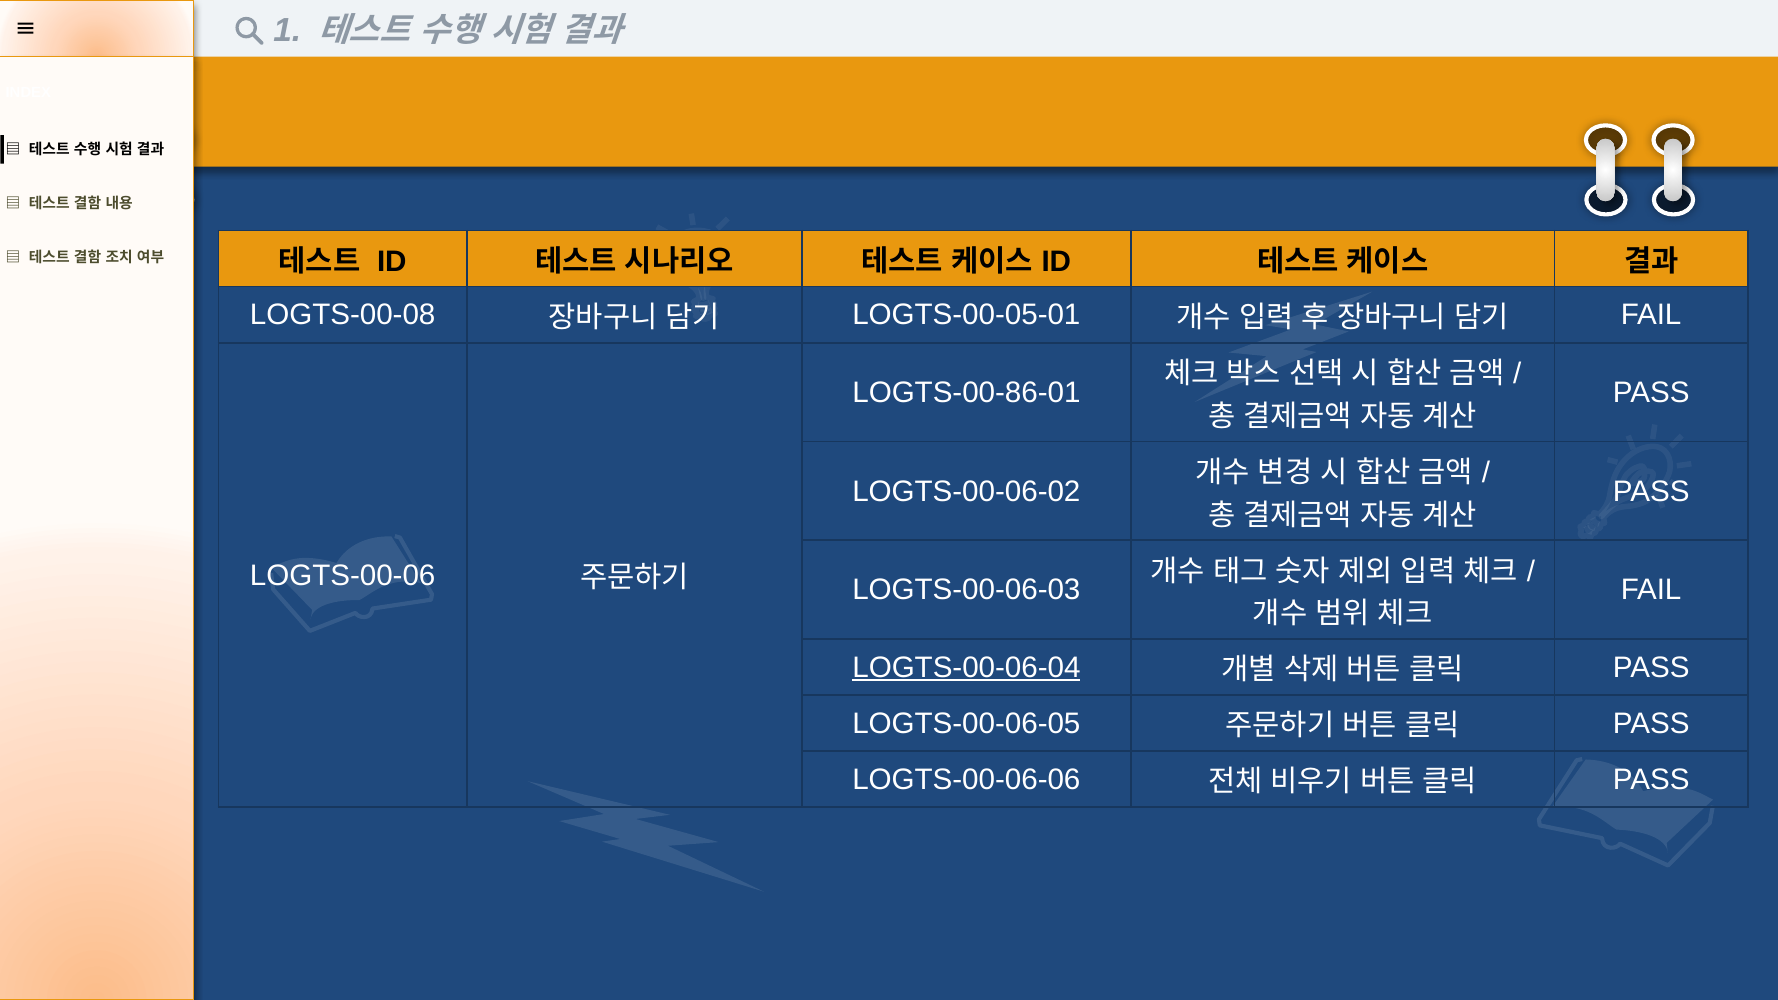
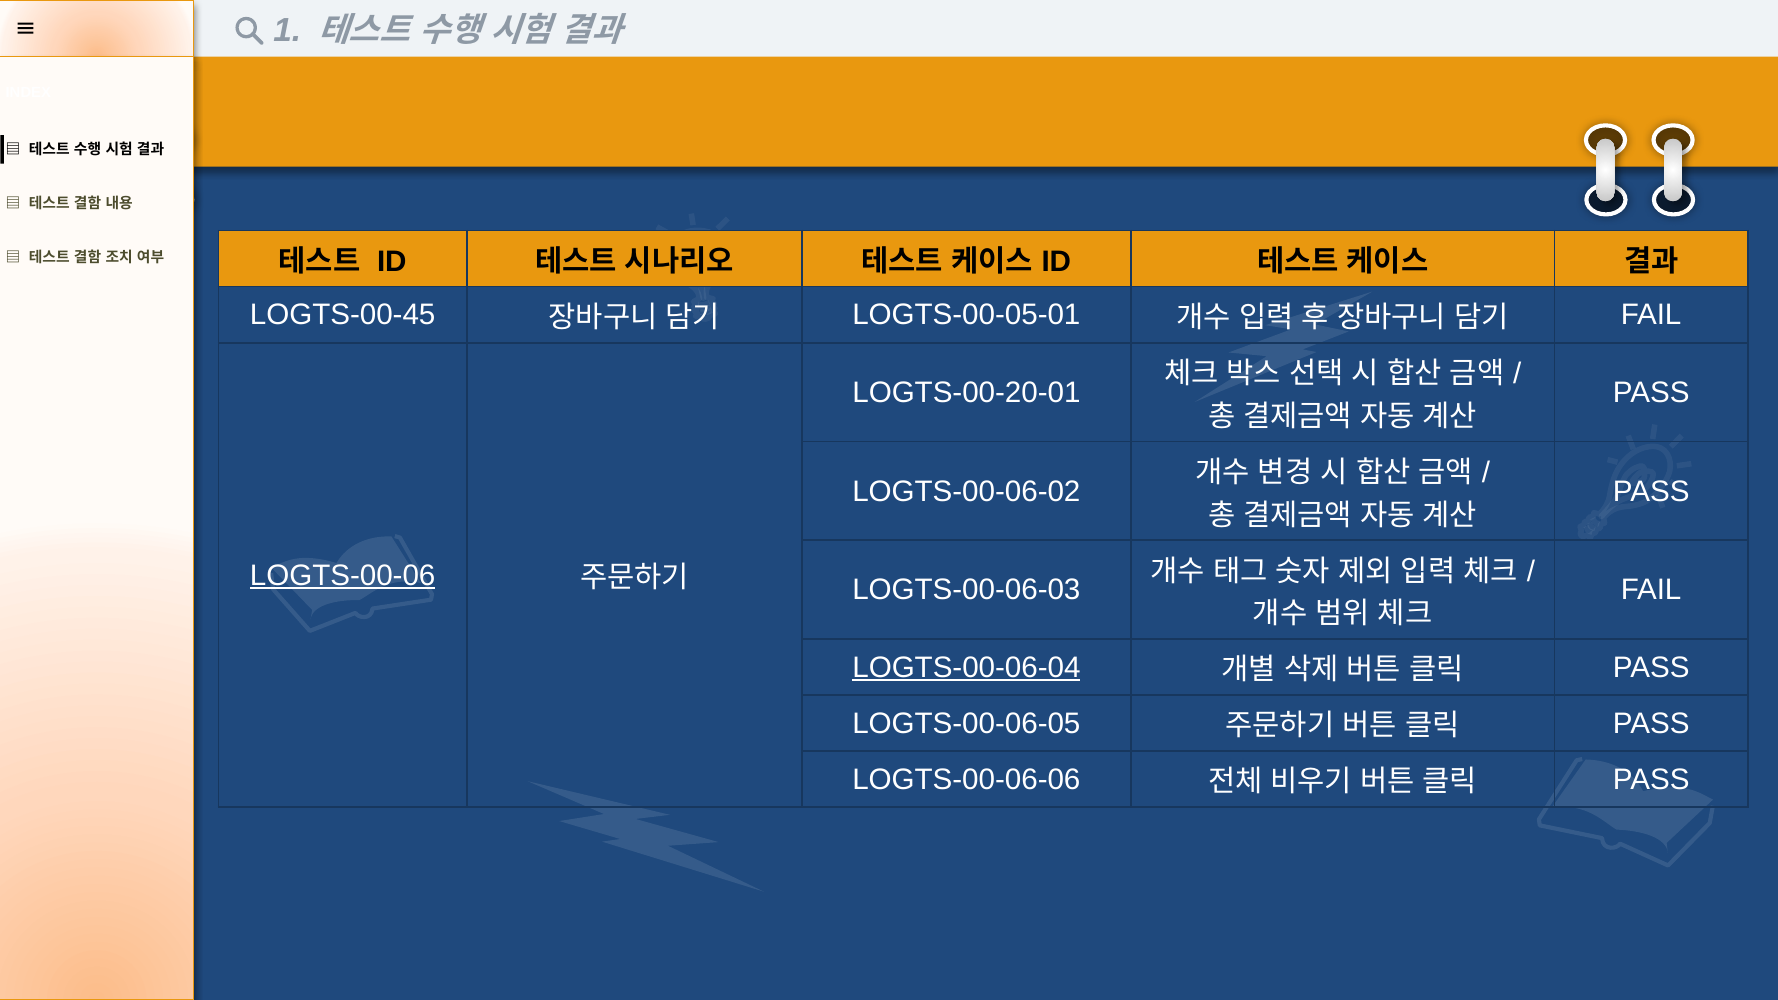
LOGTS-00-08: LOGTS-00-08 -> LOGTS-00-45
LOGTS-00-86-01: LOGTS-00-86-01 -> LOGTS-00-20-01
LOGTS-00-06 underline: none -> present
